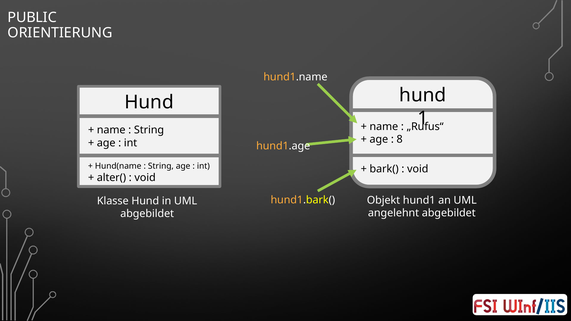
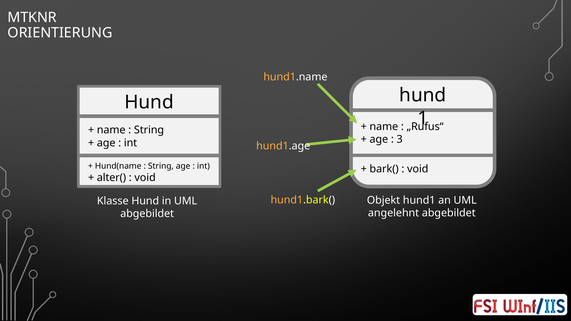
PUBLIC: PUBLIC -> MTKNR
8: 8 -> 3
